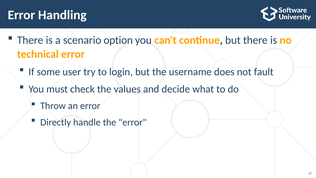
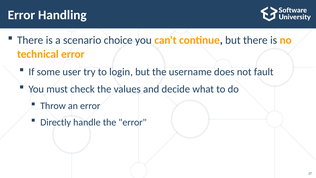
option: option -> choice
